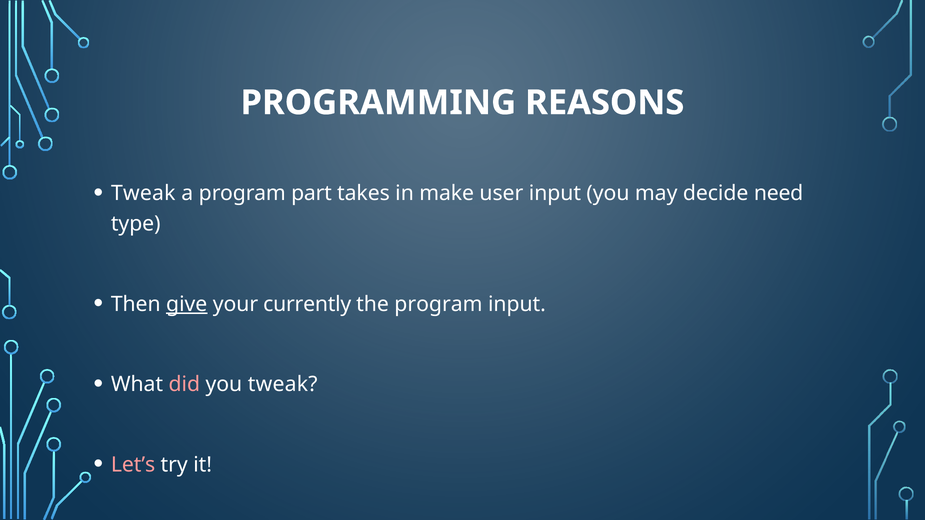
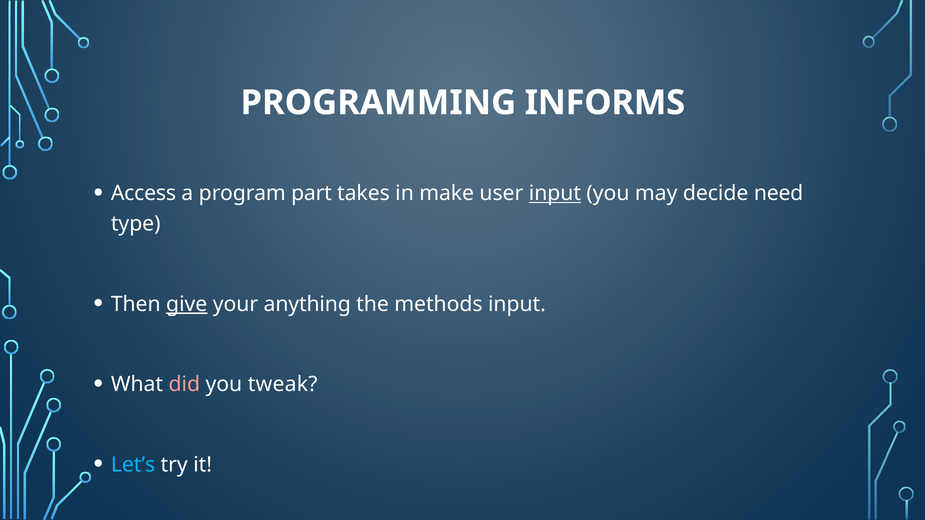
REASONS: REASONS -> INFORMS
Tweak at (143, 193): Tweak -> Access
input at (555, 193) underline: none -> present
currently: currently -> anything
the program: program -> methods
Let’s colour: pink -> light blue
